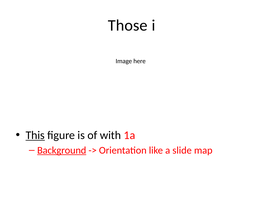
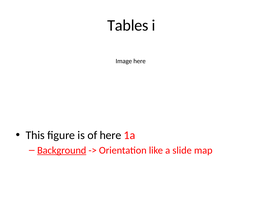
Those: Those -> Tables
This underline: present -> none
of with: with -> here
